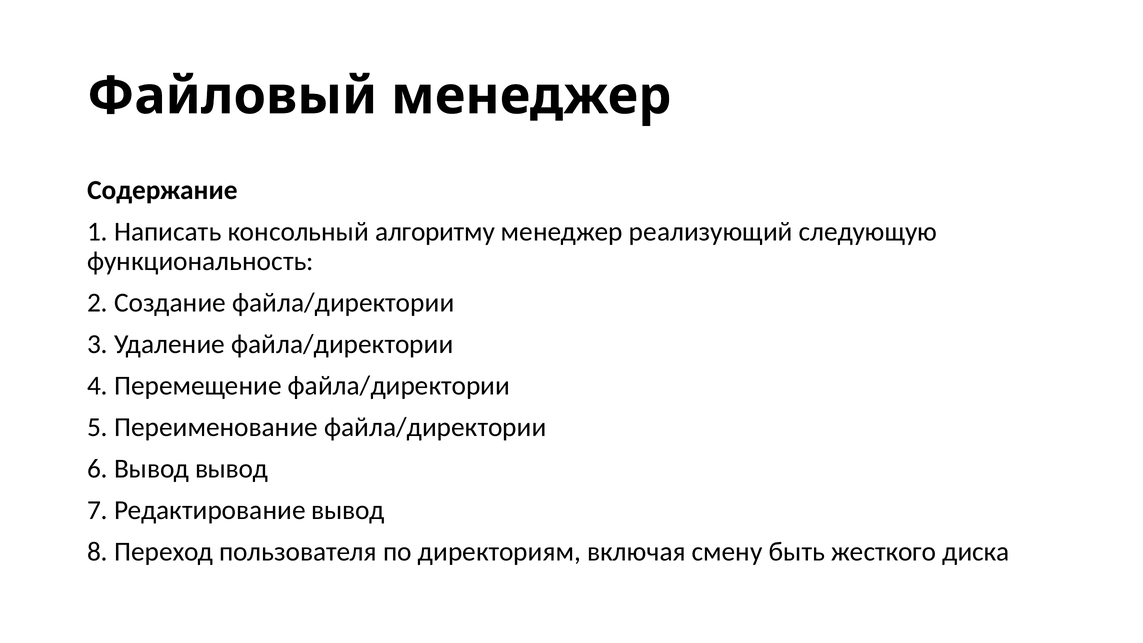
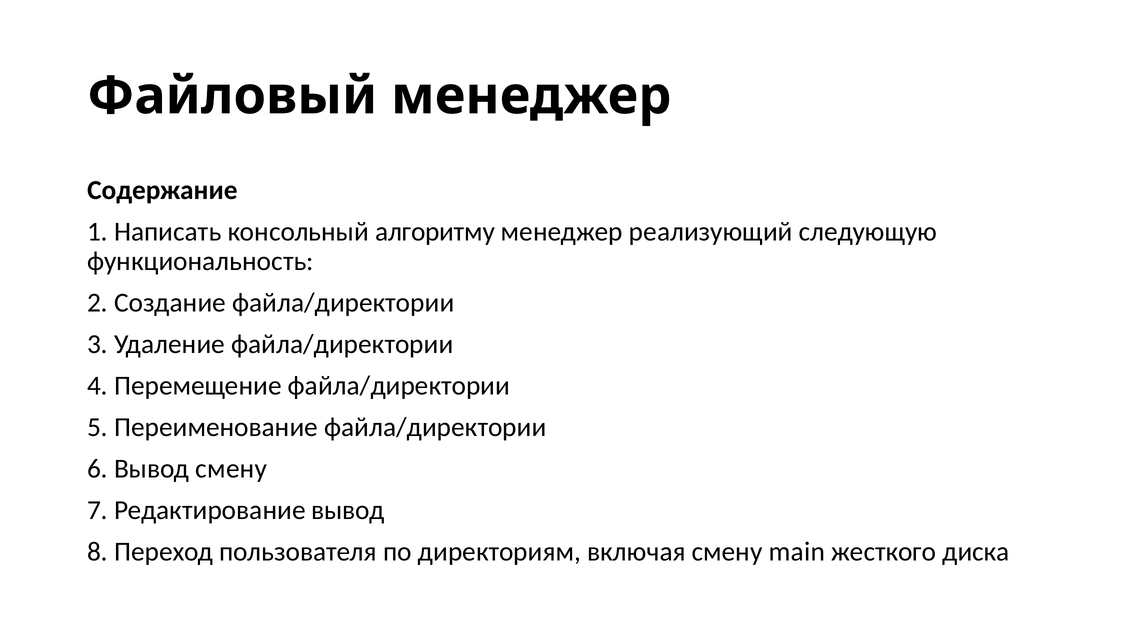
Вывод вывод: вывод -> смену
быть: быть -> main
